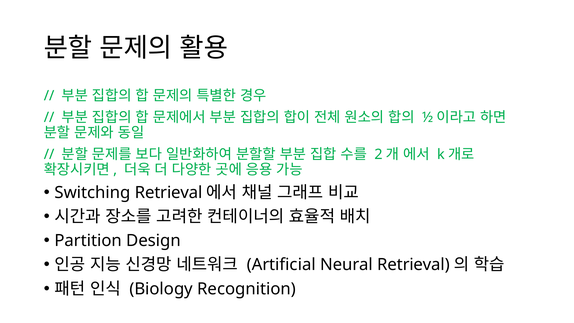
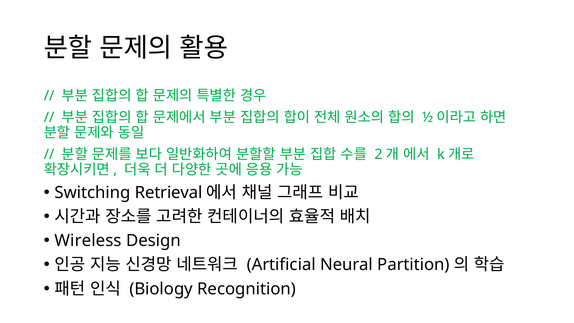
Partition: Partition -> Wireless
Neural Retrieval: Retrieval -> Partition
